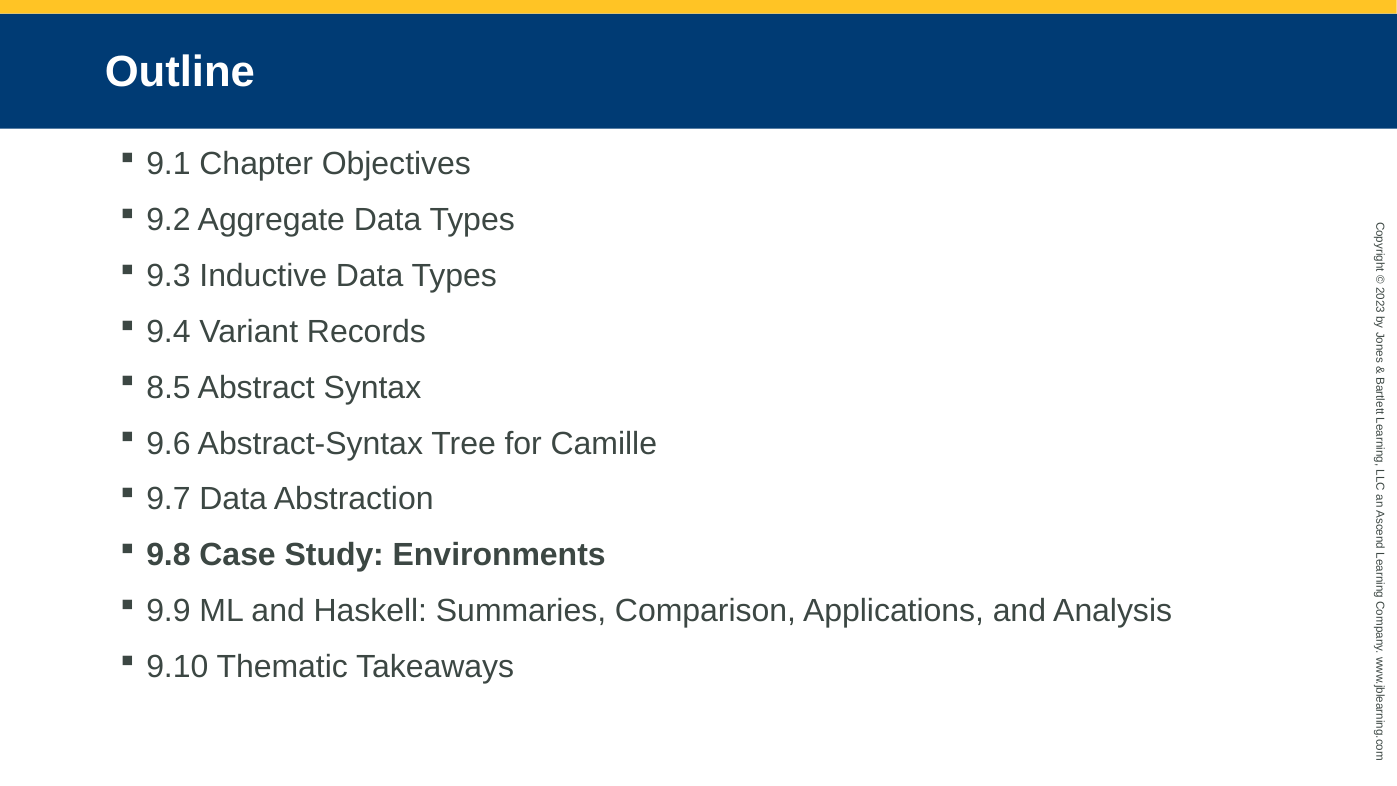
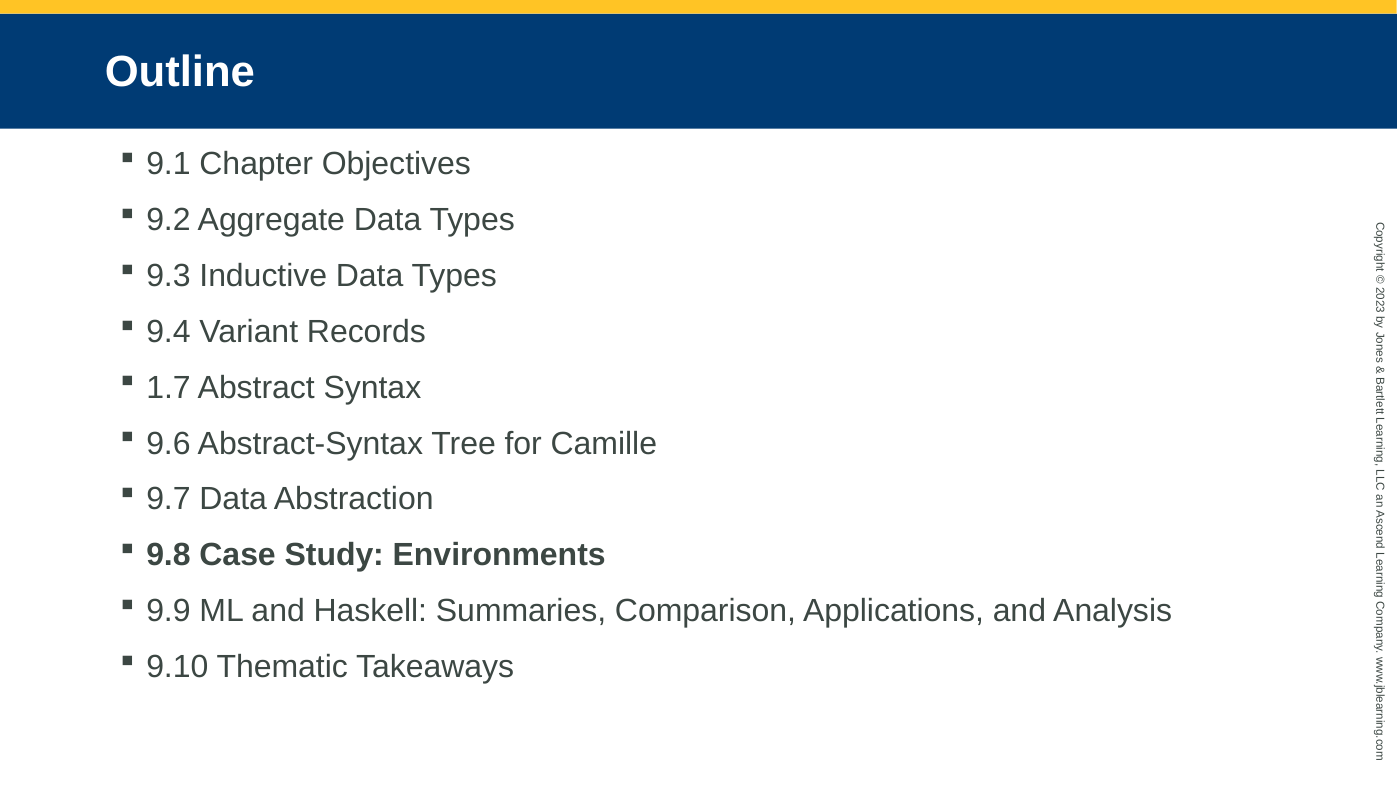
8.5: 8.5 -> 1.7
